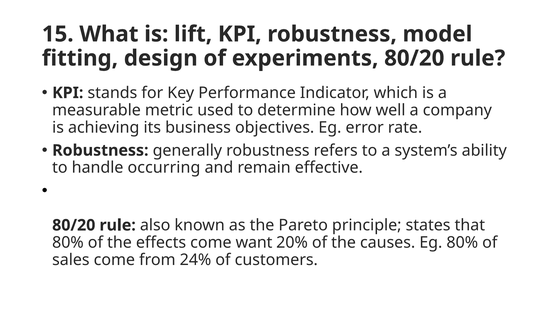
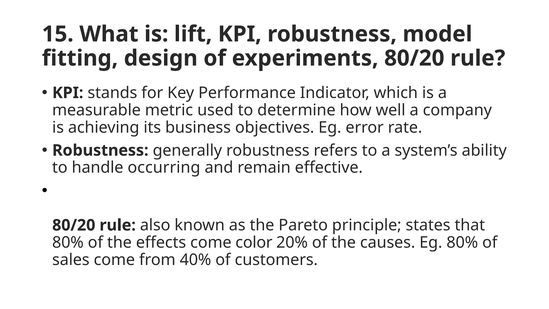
want: want -> color
24%: 24% -> 40%
